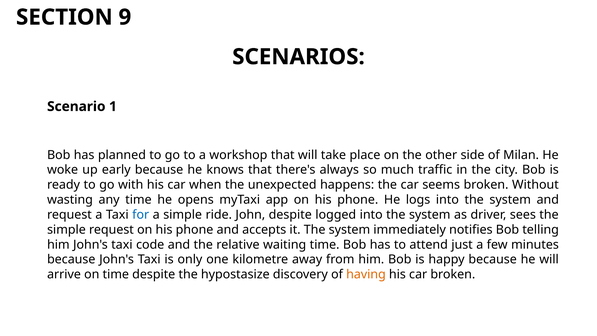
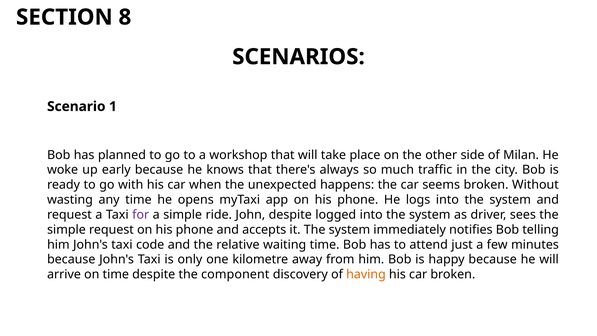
9: 9 -> 8
for colour: blue -> purple
hypostasize: hypostasize -> component
